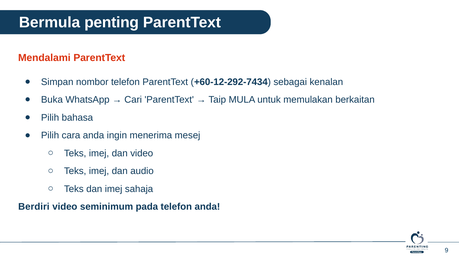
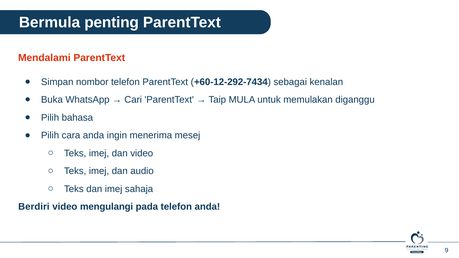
berkaitan: berkaitan -> diganggu
seminimum: seminimum -> mengulangi
